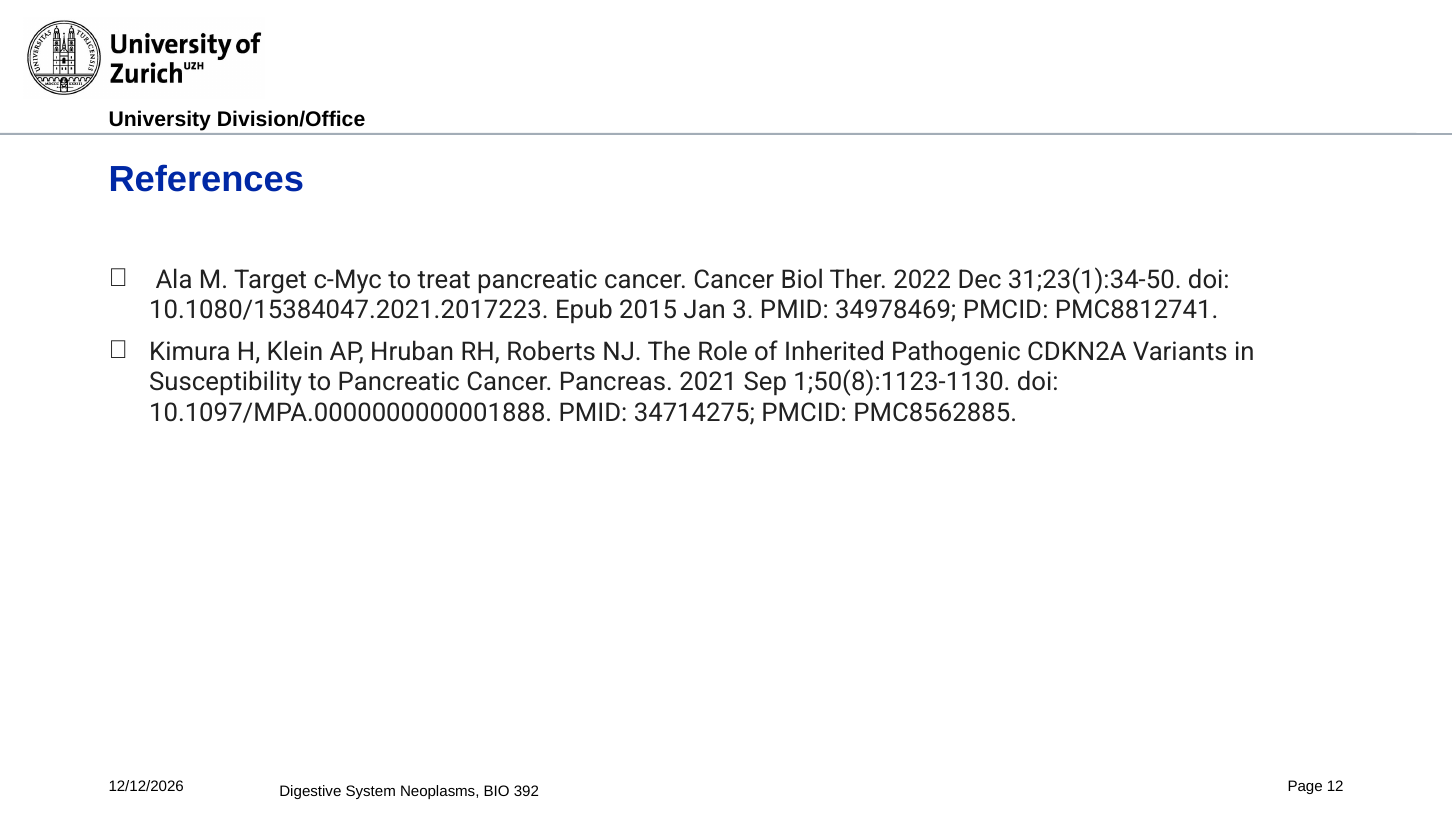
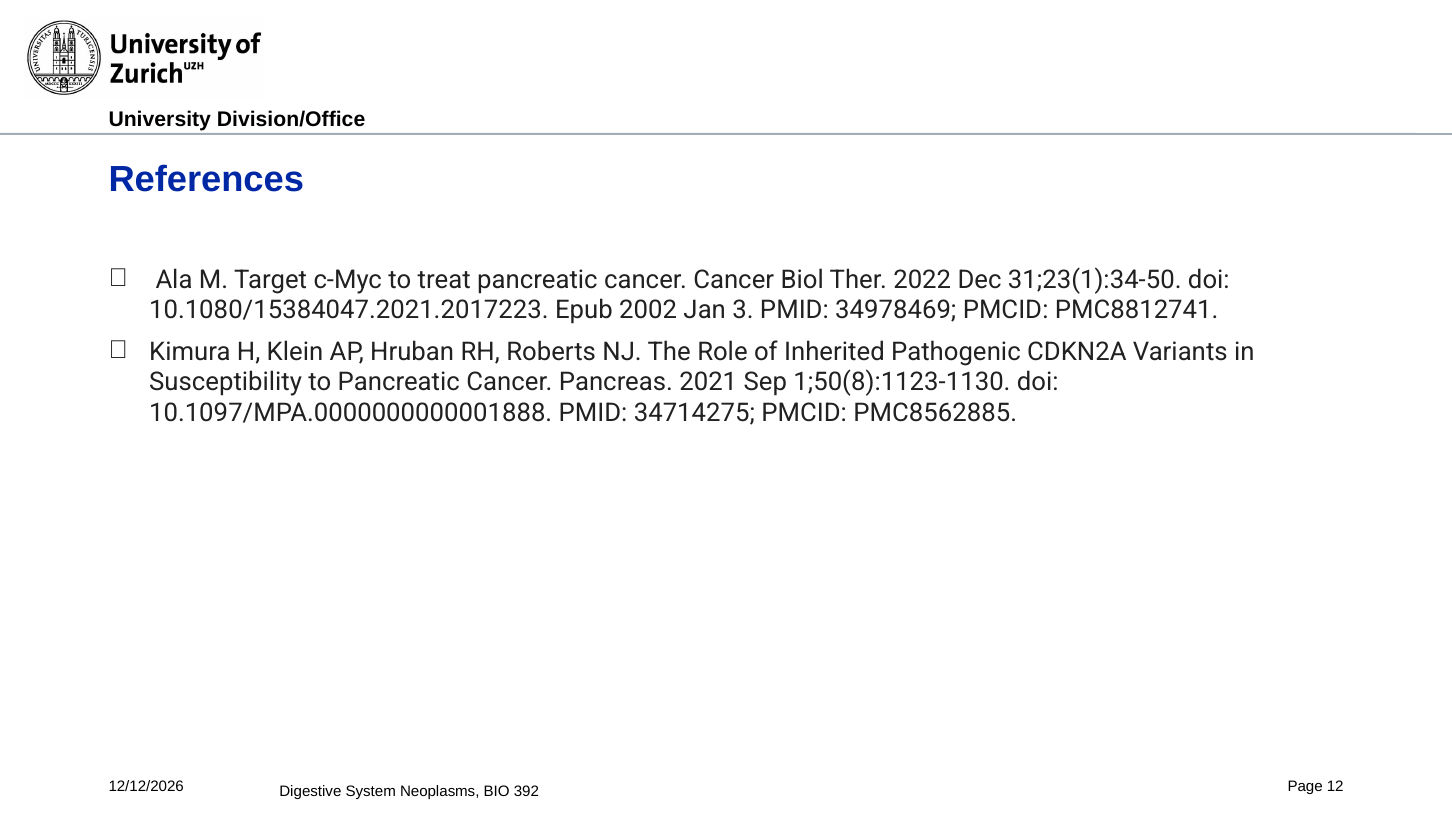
2015: 2015 -> 2002
